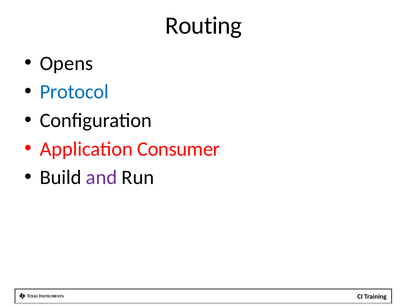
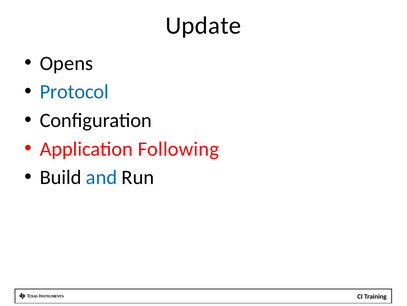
Routing: Routing -> Update
Consumer: Consumer -> Following
and colour: purple -> blue
